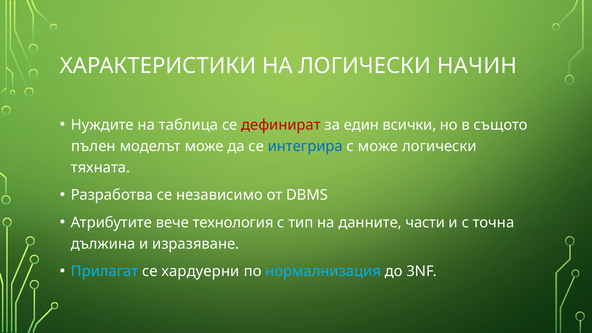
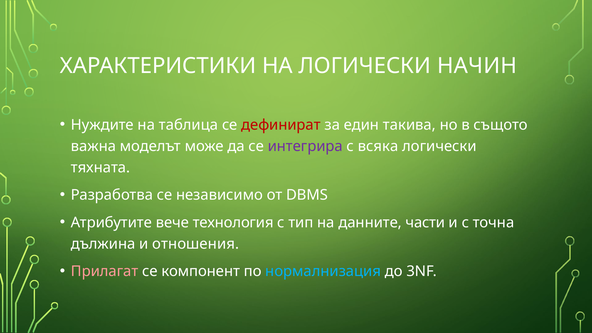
всички: всички -> такива
пълен: пълен -> важна
интегрира colour: blue -> purple
с може: може -> всяка
изразяване: изразяване -> отношения
Прилагат colour: light blue -> pink
хардуерни: хардуерни -> компонент
